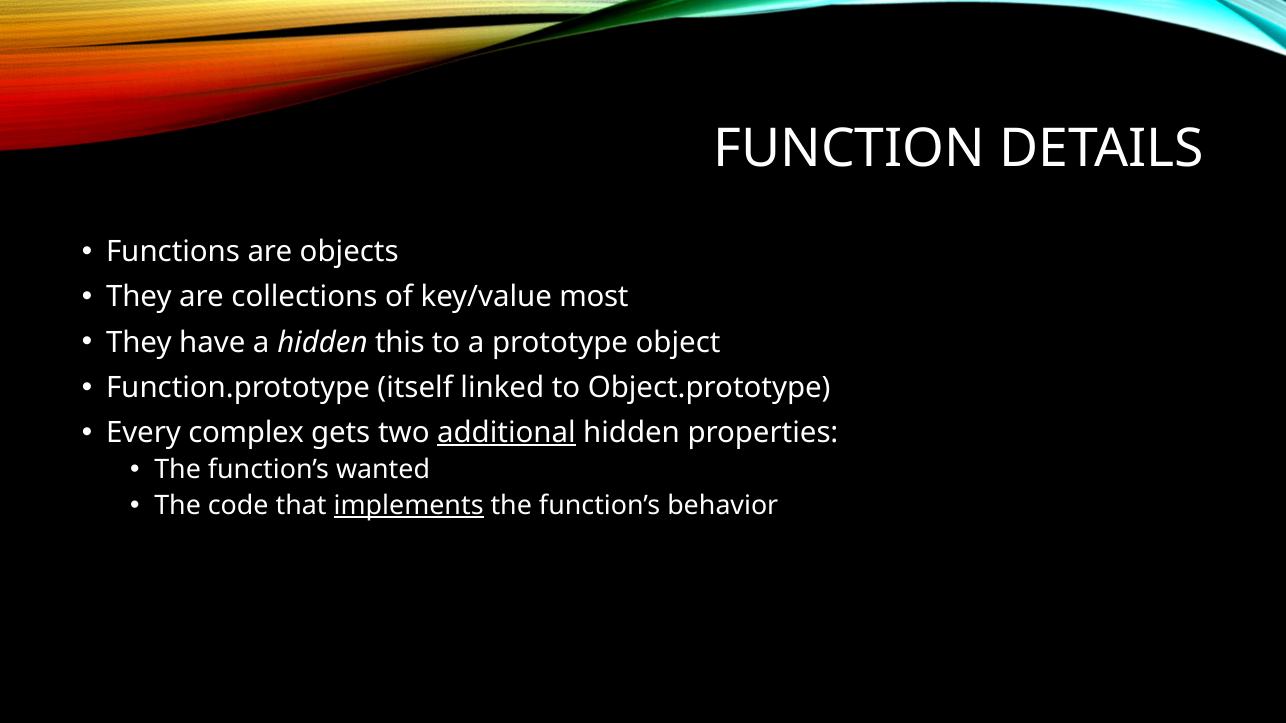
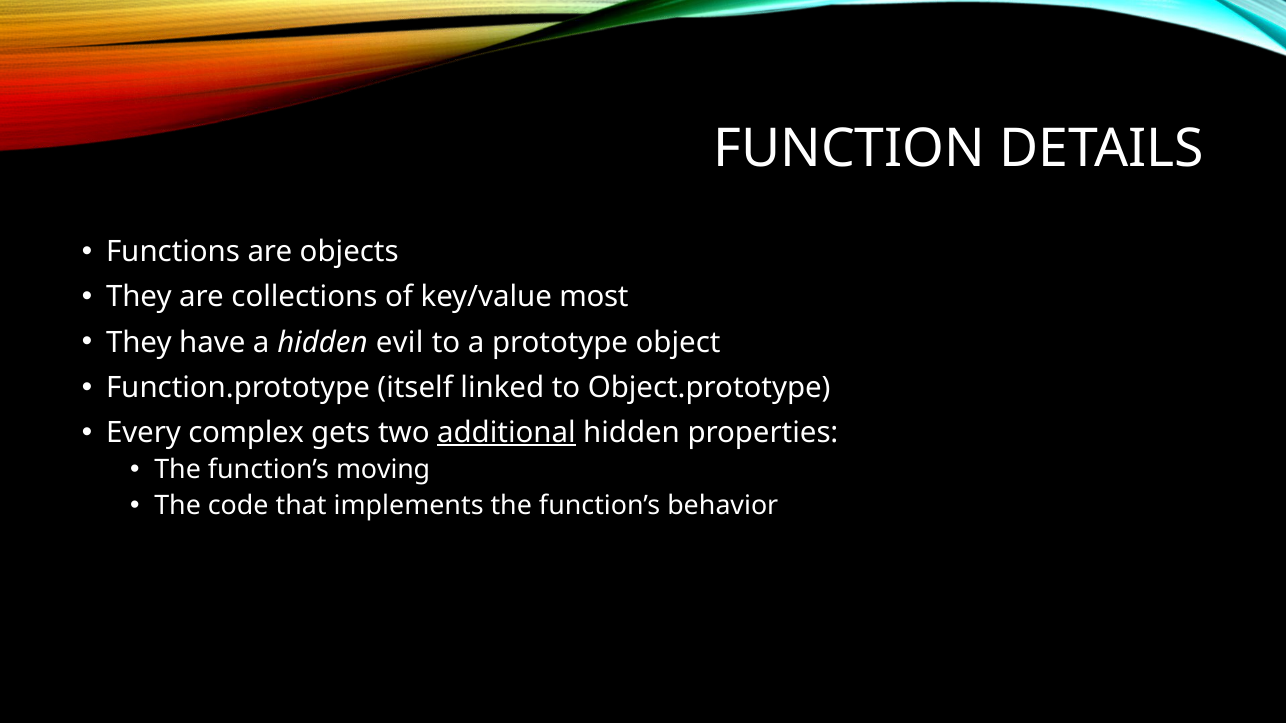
this: this -> evil
wanted: wanted -> moving
implements underline: present -> none
